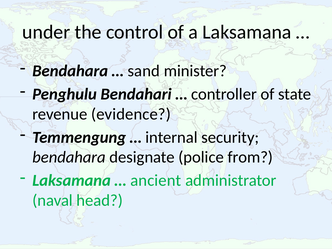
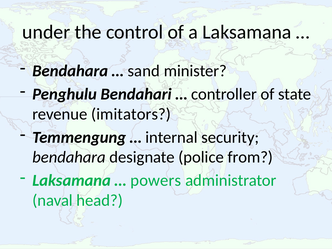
evidence: evidence -> imitators
ancient: ancient -> powers
